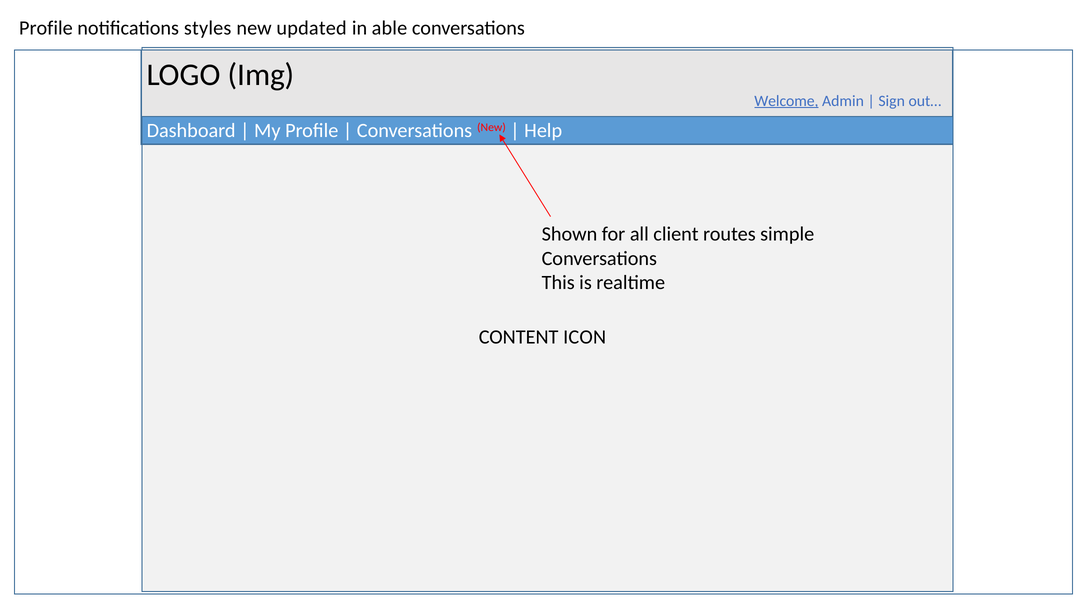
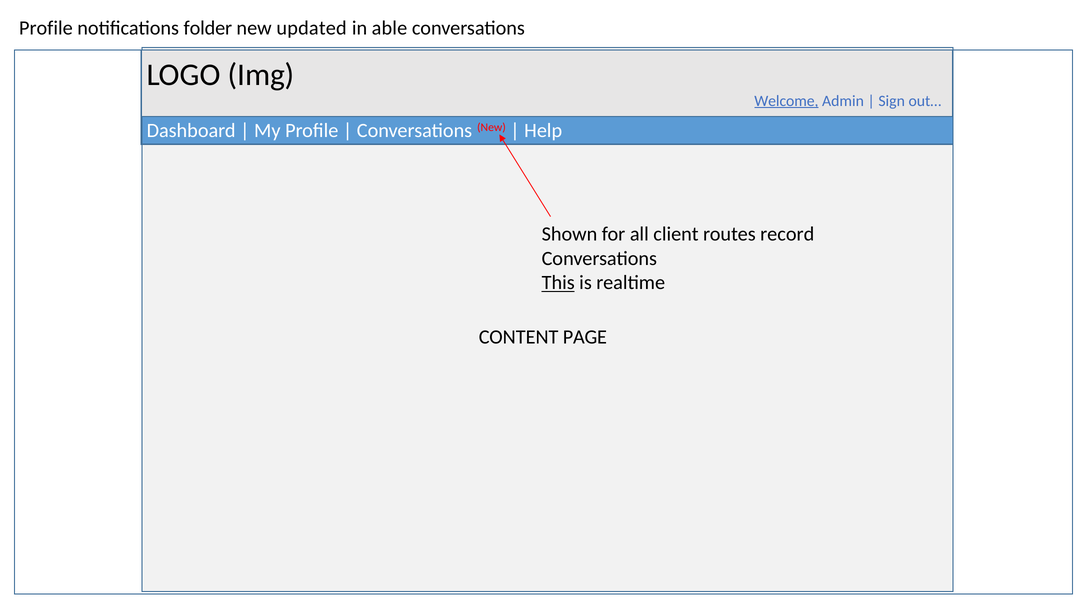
styles: styles -> folder
simple: simple -> record
This underline: none -> present
ICON: ICON -> PAGE
